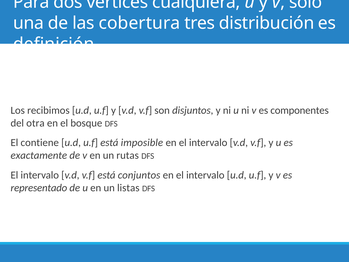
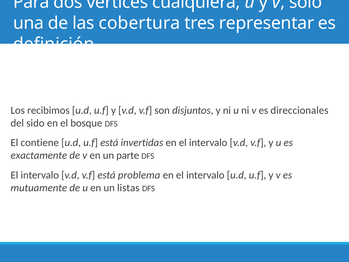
distribución: distribución -> representar
componentes: componentes -> direccionales
otra: otra -> sido
imposible: imposible -> invertidas
rutas: rutas -> parte
conjuntos: conjuntos -> problema
representado: representado -> mutuamente
